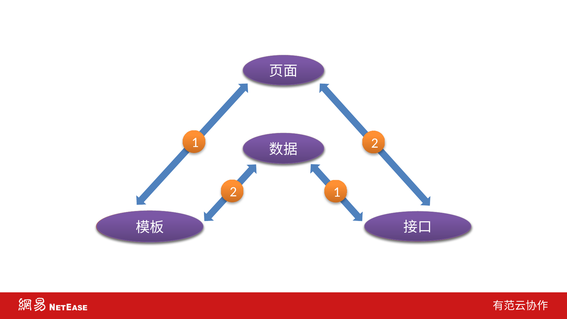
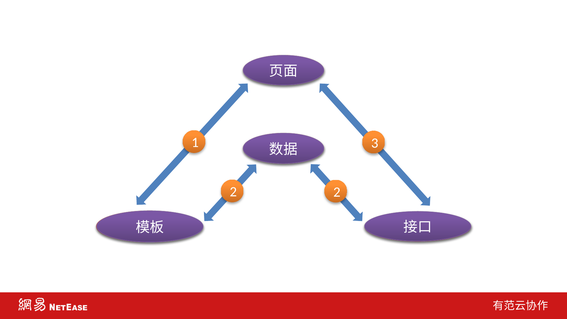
1 2: 2 -> 3
2 1: 1 -> 2
